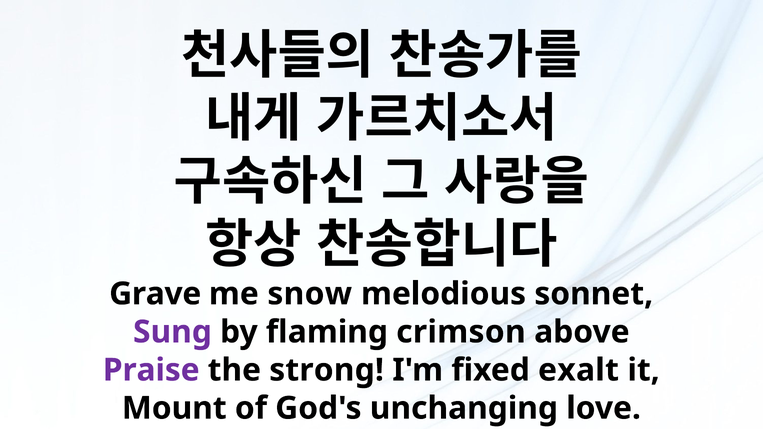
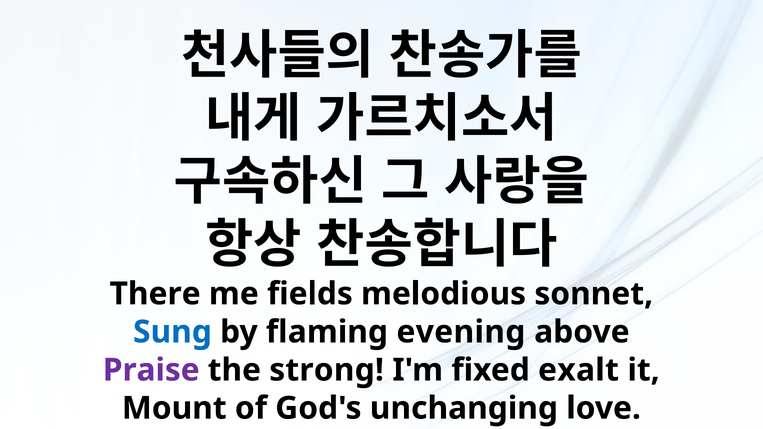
Grave: Grave -> There
snow: snow -> fields
Sung colour: purple -> blue
crimson: crimson -> evening
